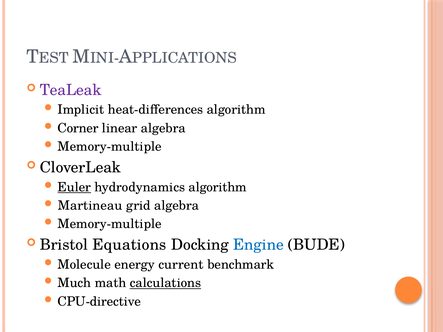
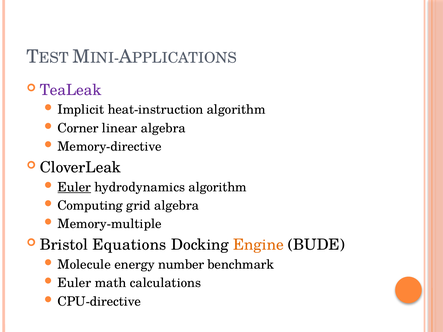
heat-differences: heat-differences -> heat-instruction
Memory-multiple at (110, 147): Memory-multiple -> Memory-directive
Martineau: Martineau -> Computing
Engine colour: blue -> orange
current: current -> number
Much at (74, 283): Much -> Euler
calculations underline: present -> none
